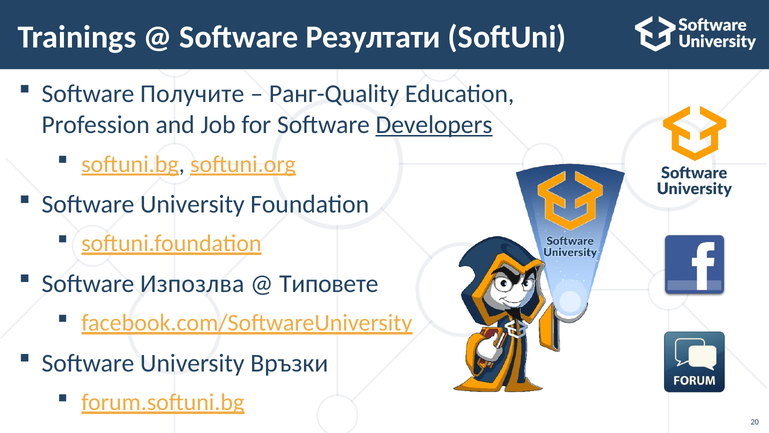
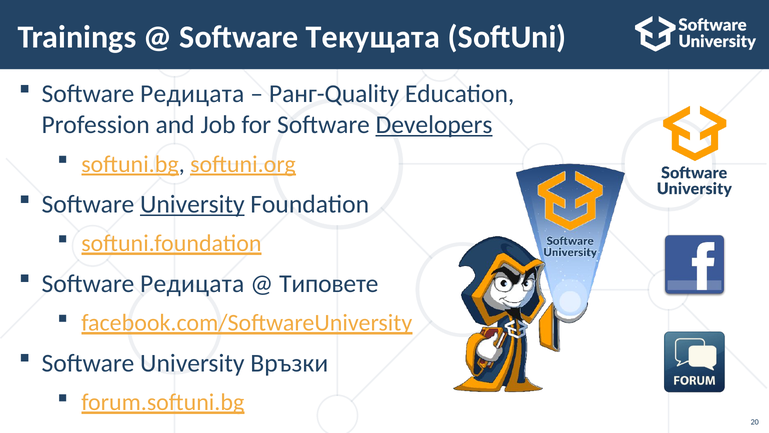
Резултати: Резултати -> Текущата
Получите at (192, 94): Получите -> Редицата
University at (192, 204) underline: none -> present
Изпозлва at (192, 283): Изпозлва -> Редицата
